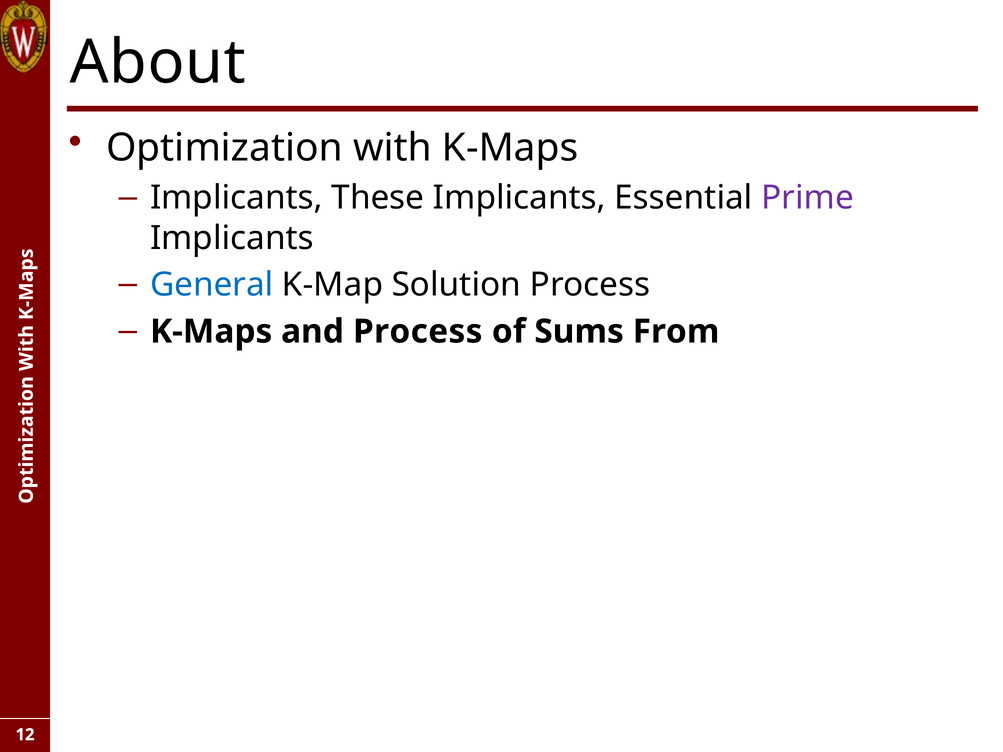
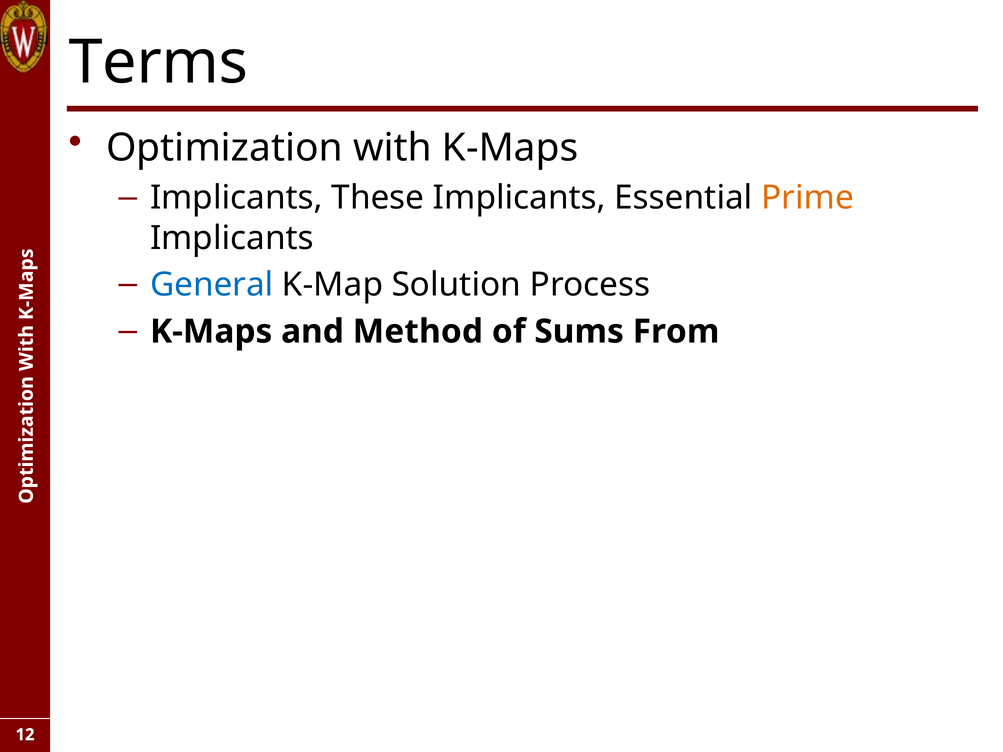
About: About -> Terms
Prime colour: purple -> orange
and Process: Process -> Method
